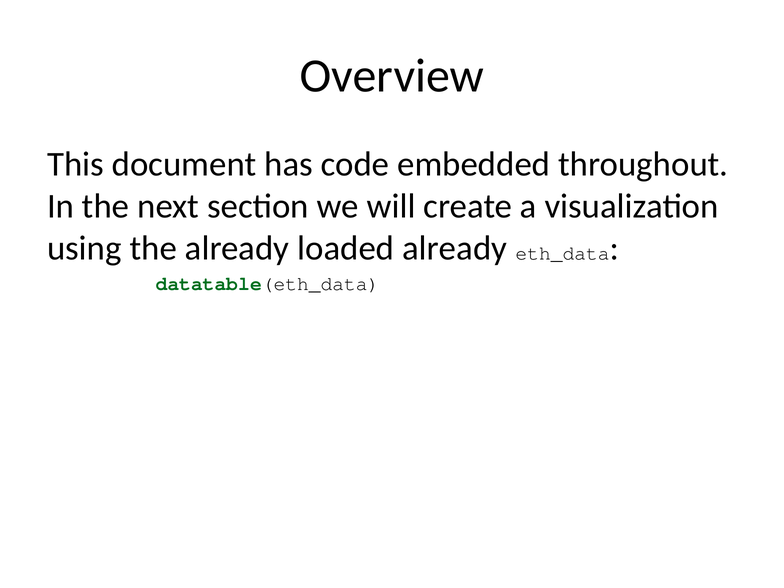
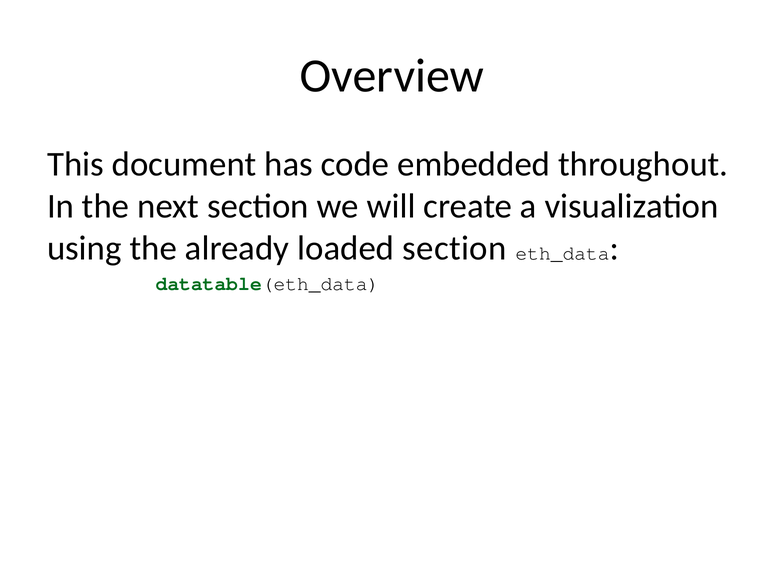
loaded already: already -> section
